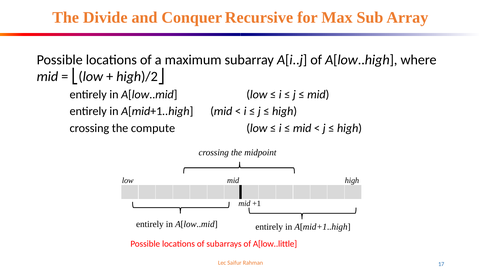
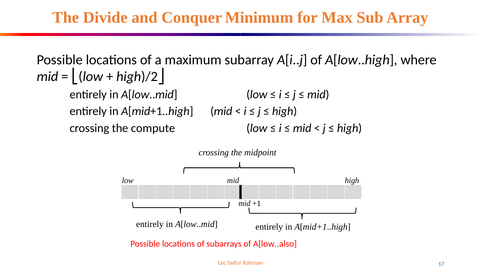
Recursive: Recursive -> Minimum
A[low..little: A[low..little -> A[low..also
